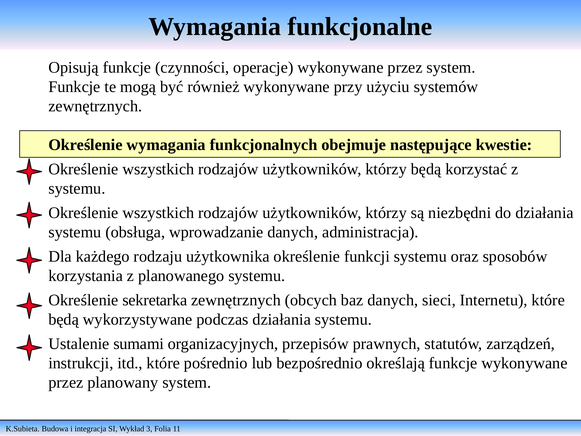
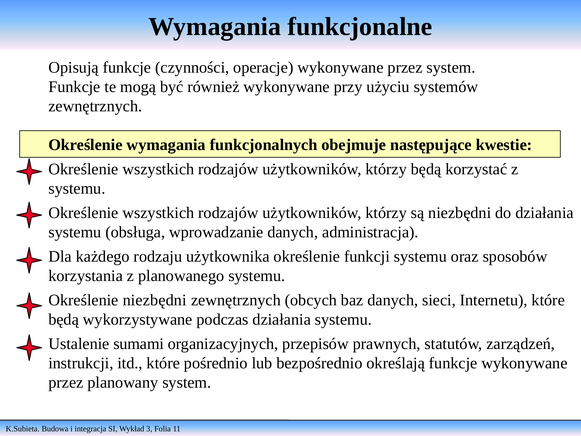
Określenie sekretarka: sekretarka -> niezbędni
